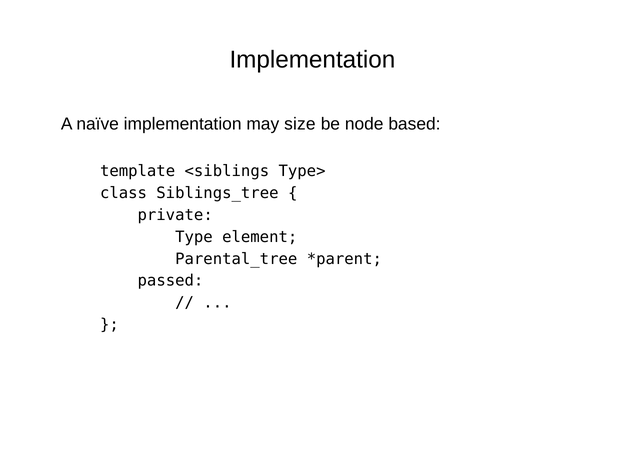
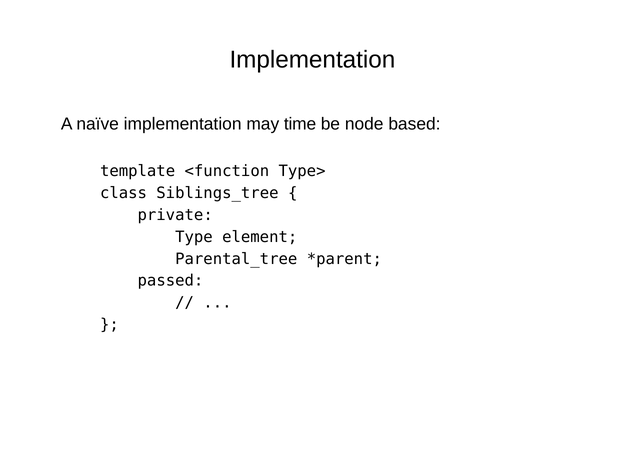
size: size -> time
<siblings: <siblings -> <function
